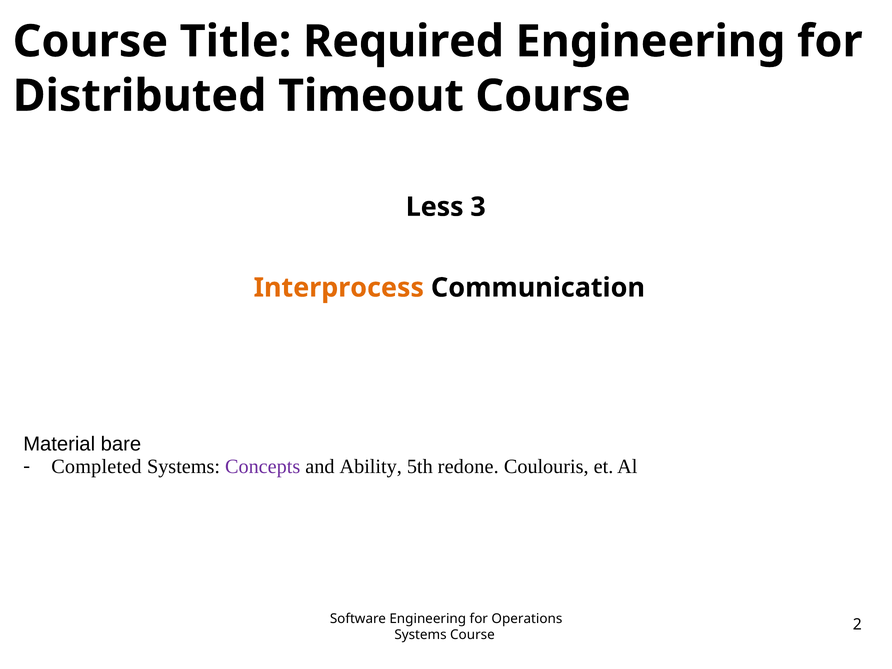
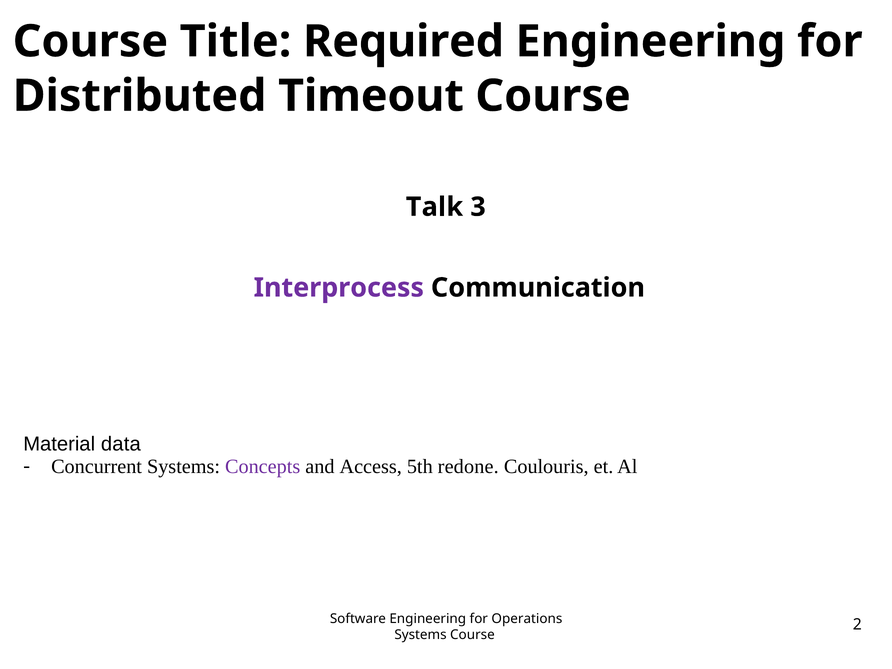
Less: Less -> Talk
Interprocess colour: orange -> purple
bare: bare -> data
Completed: Completed -> Concurrent
Ability: Ability -> Access
